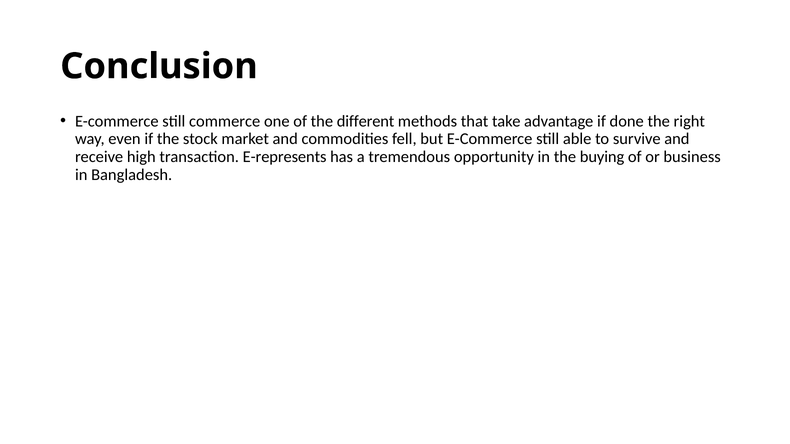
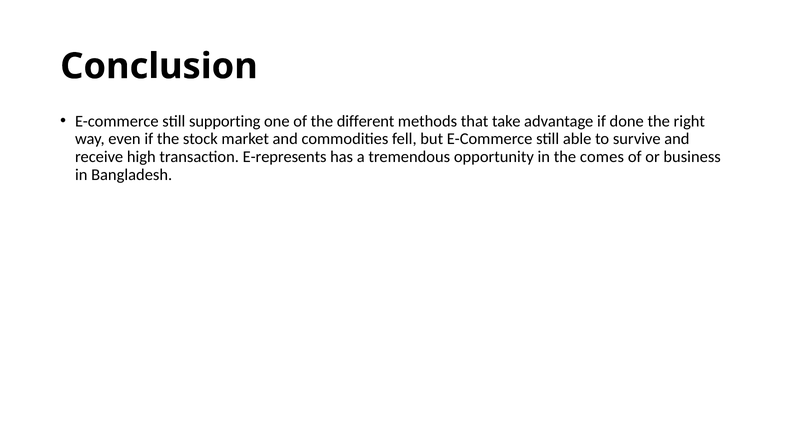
commerce: commerce -> supporting
buying: buying -> comes
